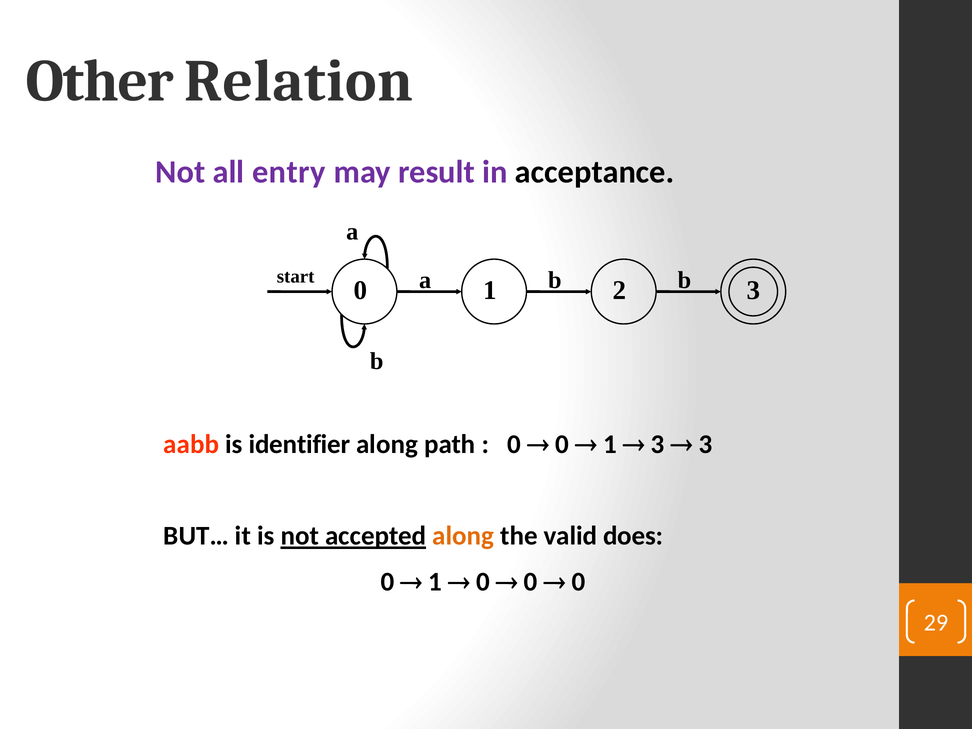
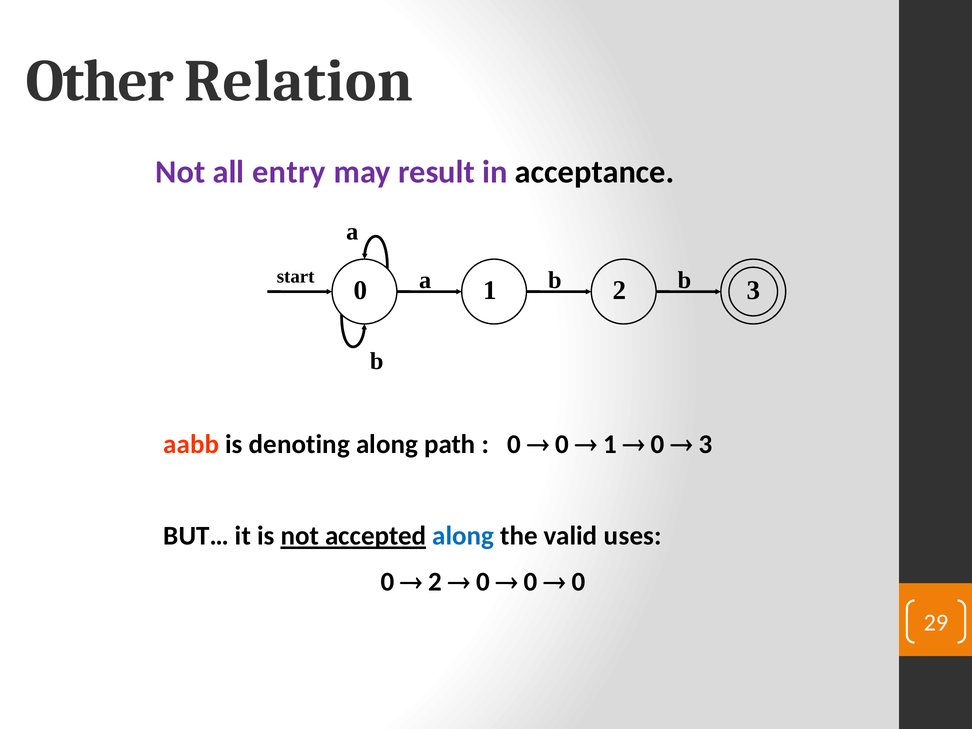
identifier: identifier -> denoting
3 at (658, 444): 3 -> 0
along at (463, 536) colour: orange -> blue
does: does -> uses
1 at (435, 582): 1 -> 2
